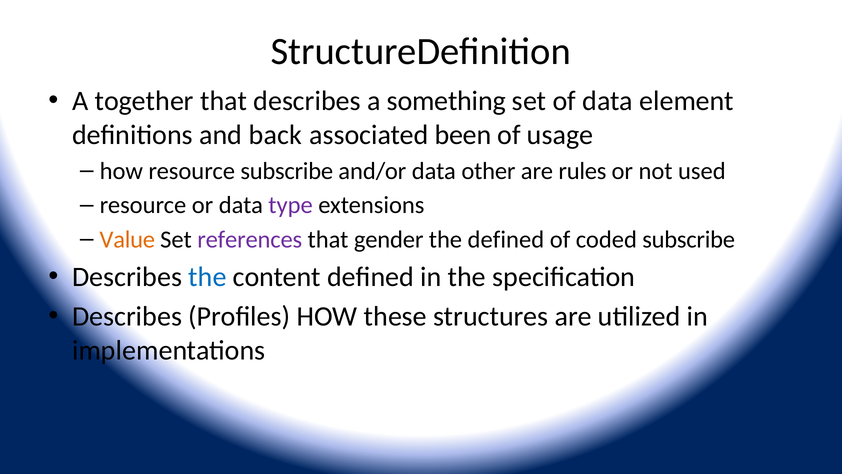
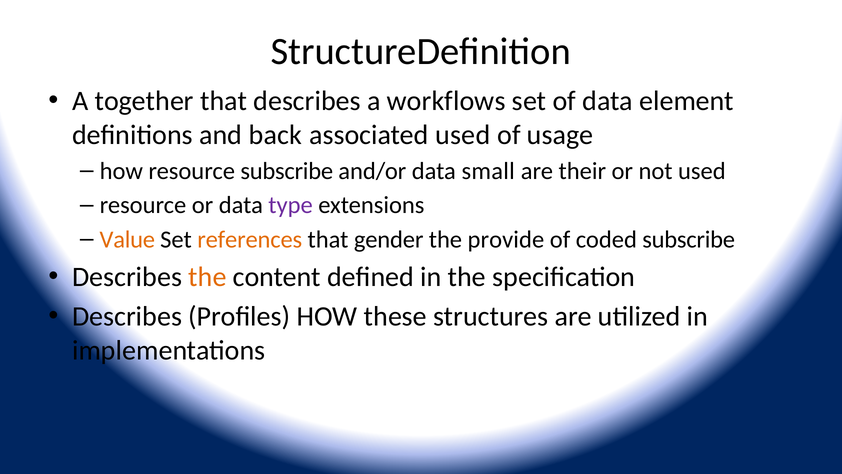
something: something -> workflows
associated been: been -> used
other: other -> small
rules: rules -> their
references colour: purple -> orange
the defined: defined -> provide
the at (207, 277) colour: blue -> orange
